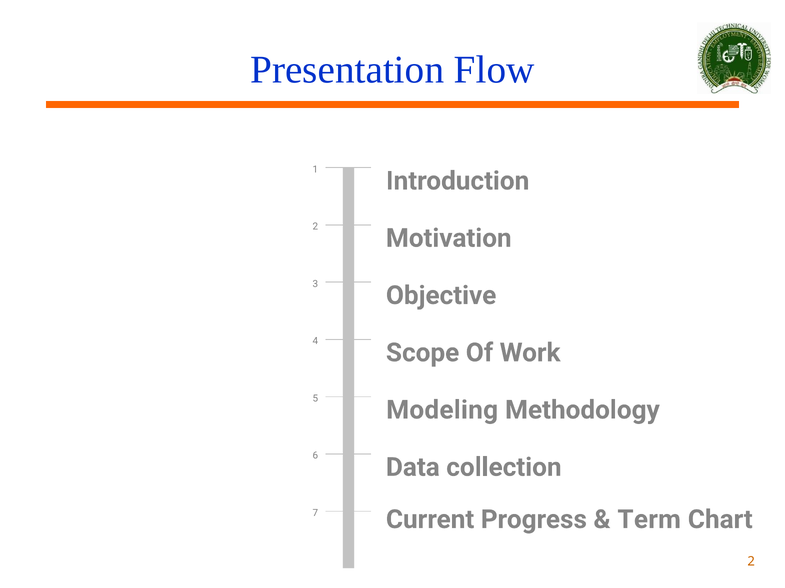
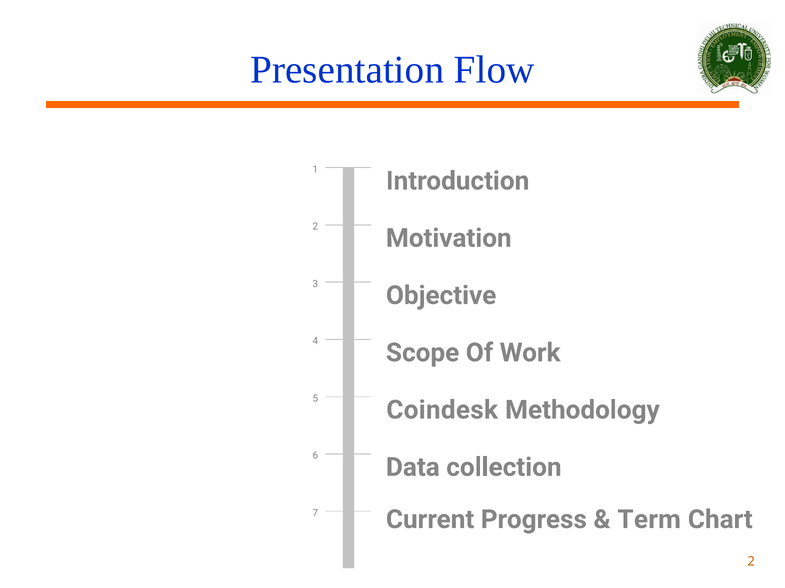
Modeling: Modeling -> Coindesk
